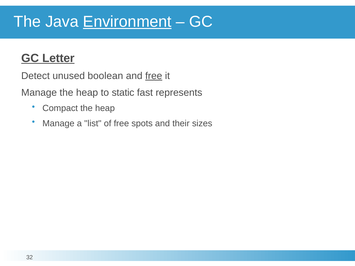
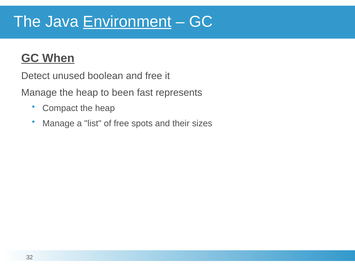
Letter: Letter -> When
free at (154, 76) underline: present -> none
static: static -> been
